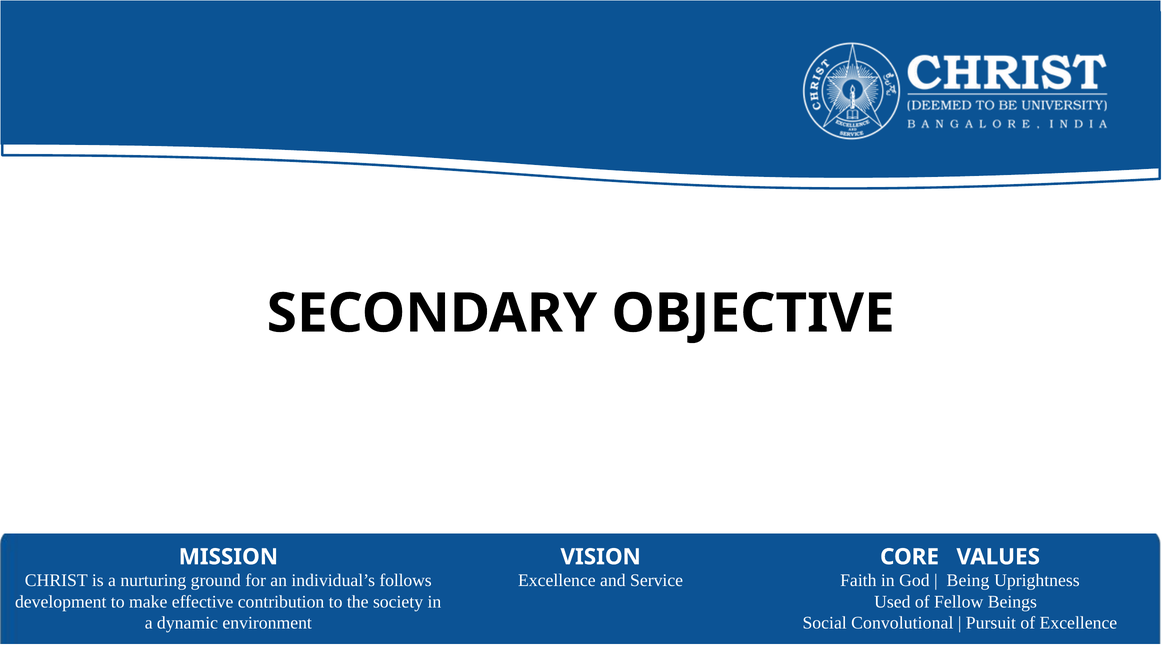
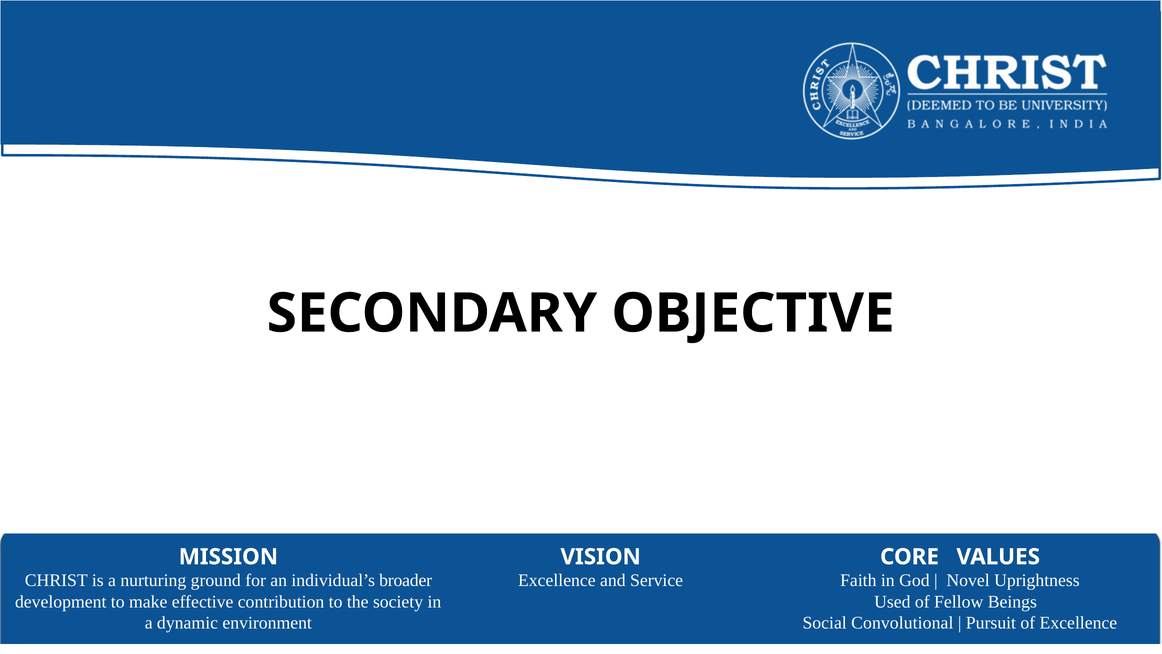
follows: follows -> broader
Being: Being -> Novel
